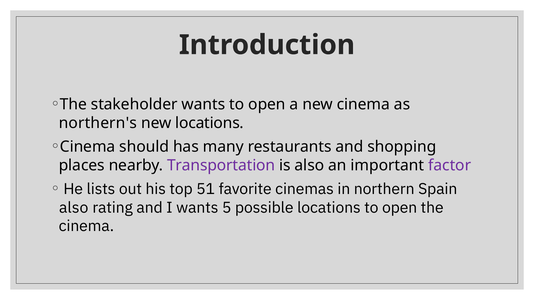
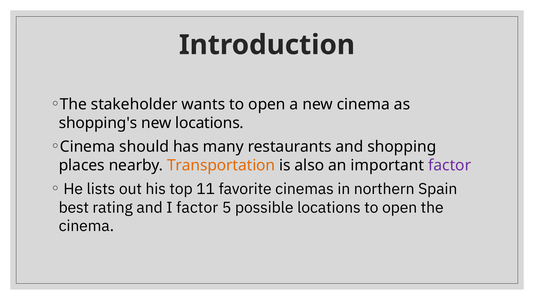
northern's: northern's -> shopping's
Transportation colour: purple -> orange
51: 51 -> 11
also at (74, 208): also -> best
I wants: wants -> factor
